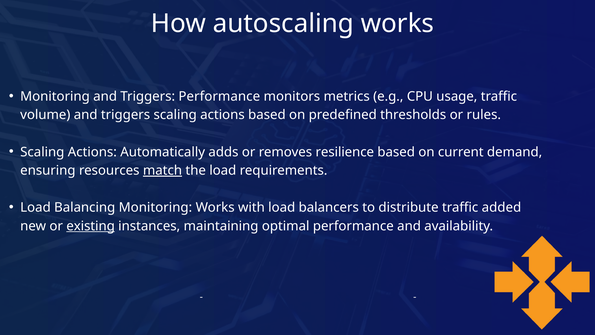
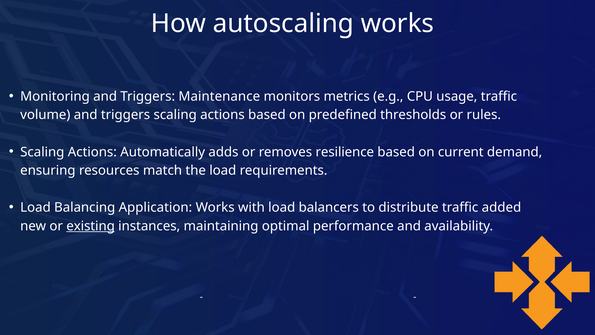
Triggers Performance: Performance -> Maintenance
match underline: present -> none
Balancing Monitoring: Monitoring -> Application
